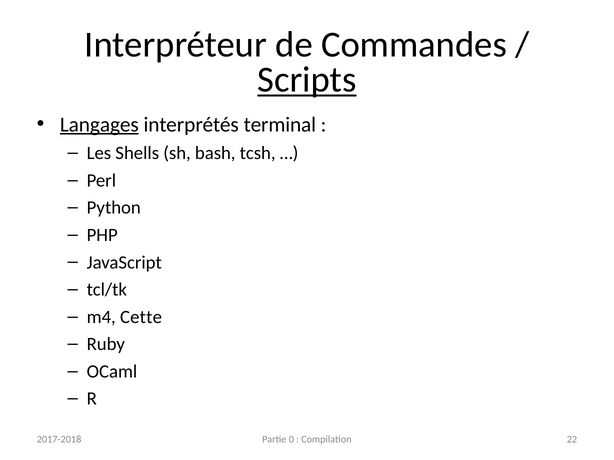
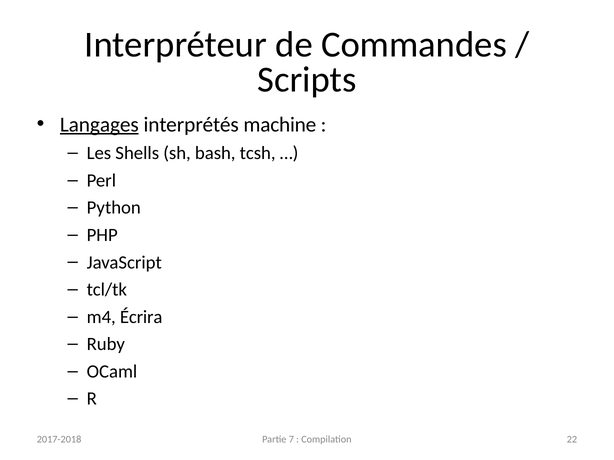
Scripts underline: present -> none
terminal: terminal -> machine
Cette: Cette -> Écrira
0: 0 -> 7
